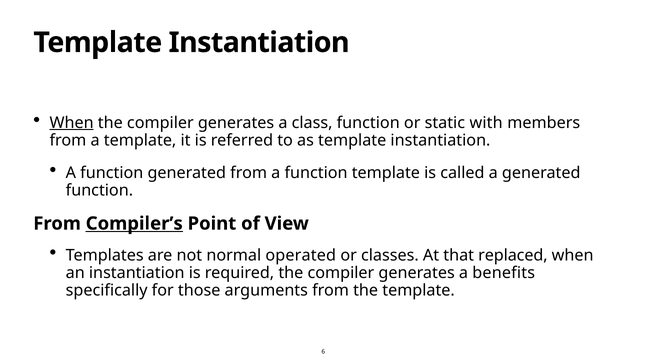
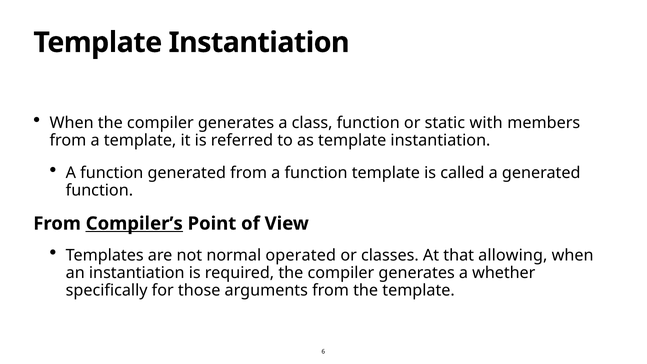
When at (72, 123) underline: present -> none
replaced: replaced -> allowing
benefits: benefits -> whether
